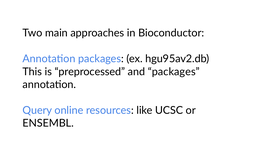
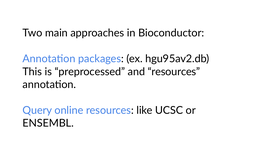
and packages: packages -> resources
